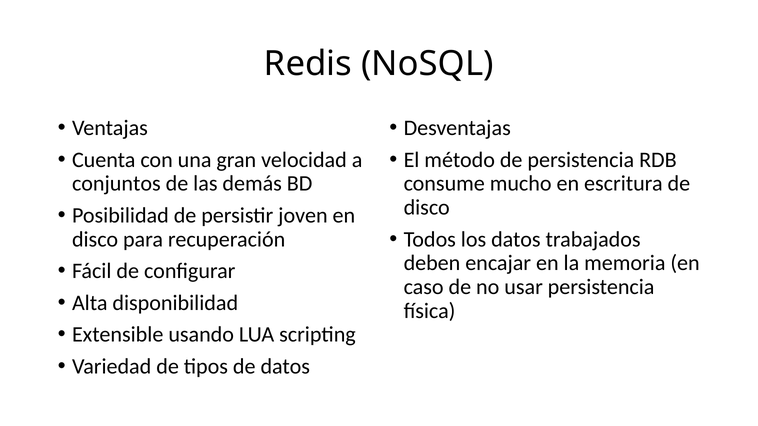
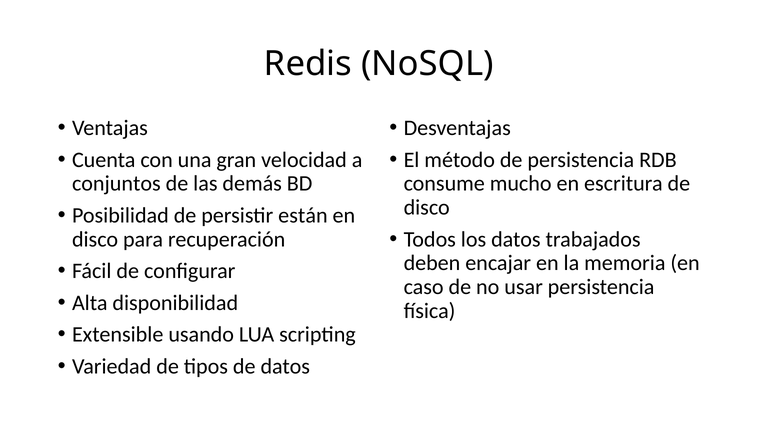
joven: joven -> están
